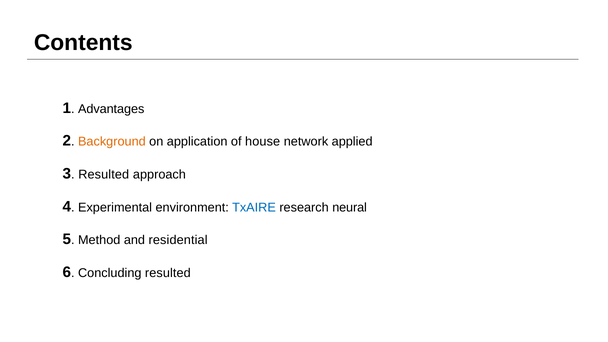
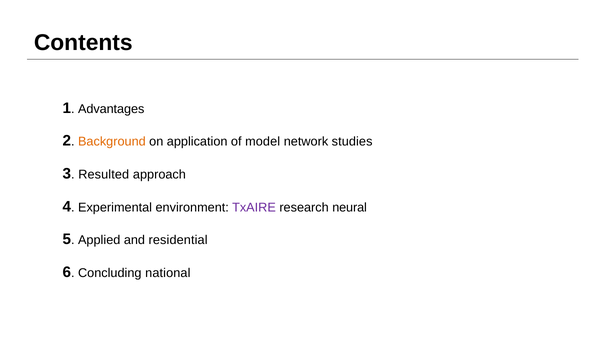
house: house -> model
applied: applied -> studies
TxAIRE colour: blue -> purple
Method: Method -> Applied
Concluding resulted: resulted -> national
